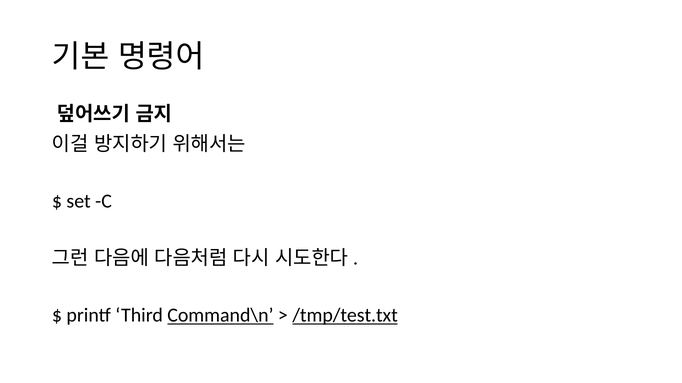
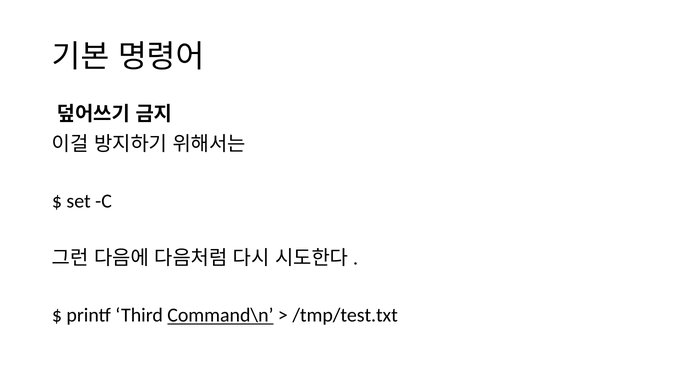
/tmp/test.txt underline: present -> none
